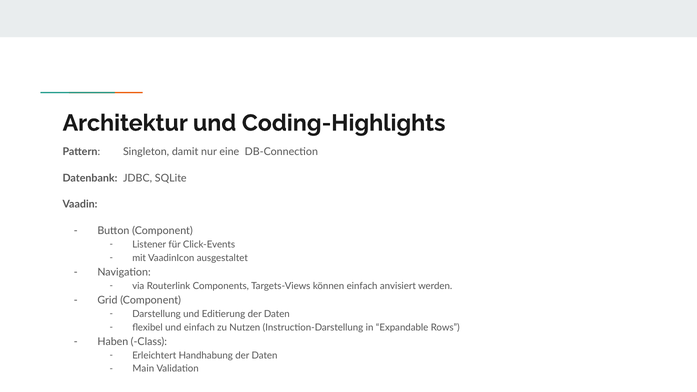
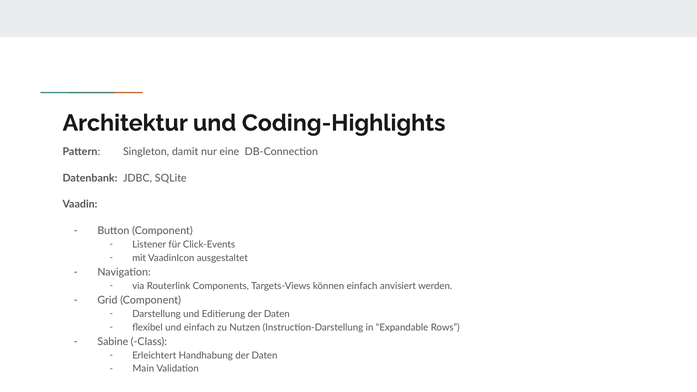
Haben: Haben -> Sabine
